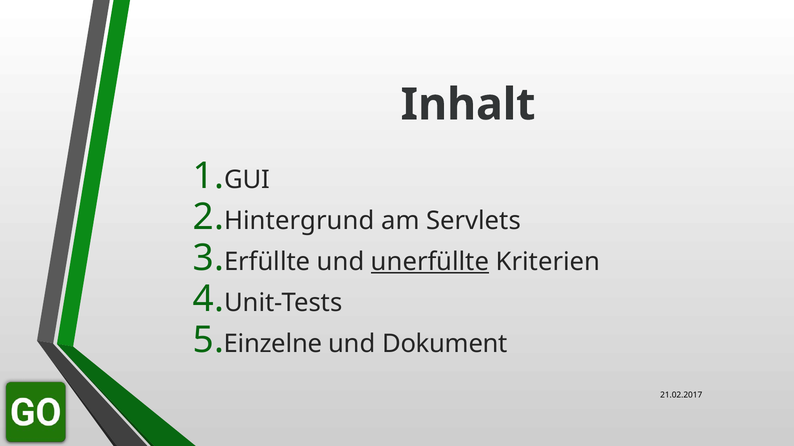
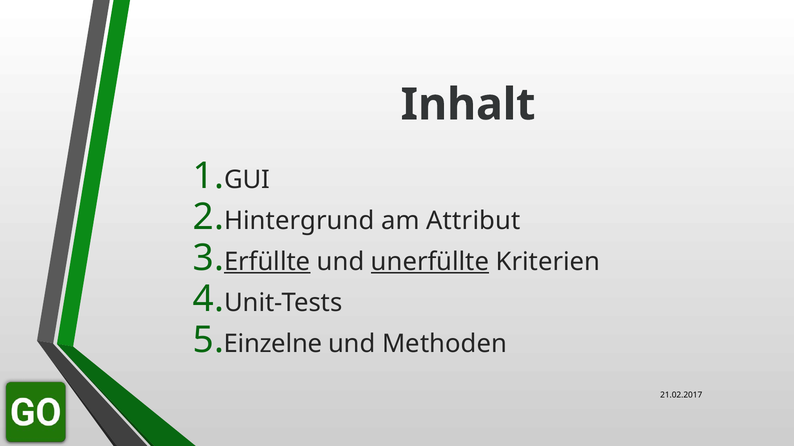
Servlets: Servlets -> Attribut
Erfüllte underline: none -> present
Dokument: Dokument -> Methoden
